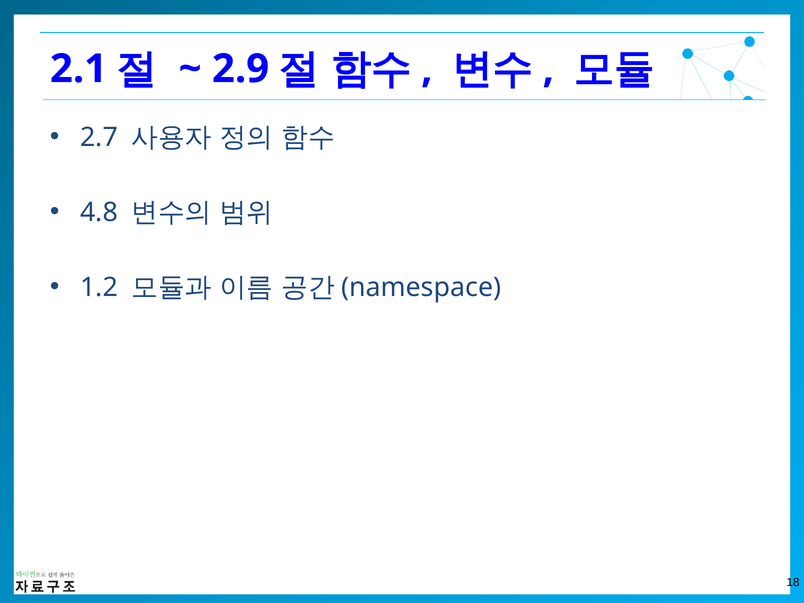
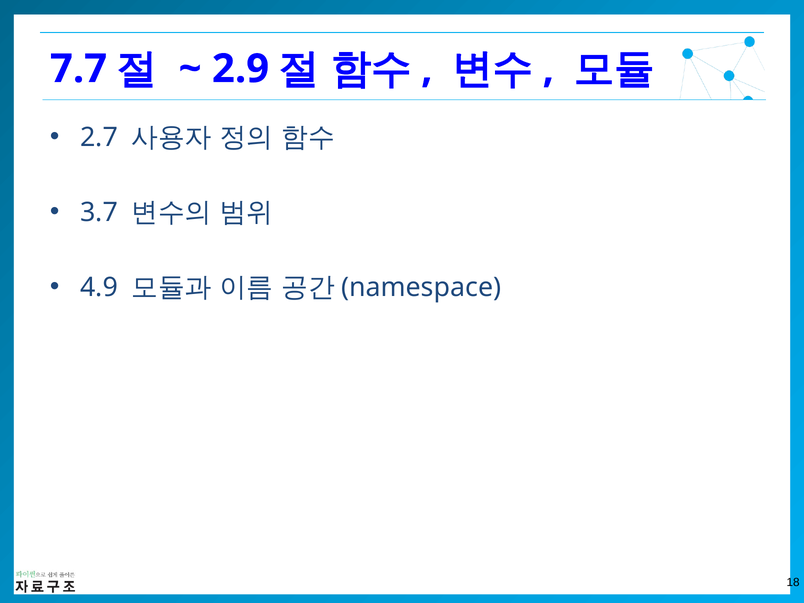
2.1: 2.1 -> 7.7
4.8: 4.8 -> 3.7
1.2: 1.2 -> 4.9
